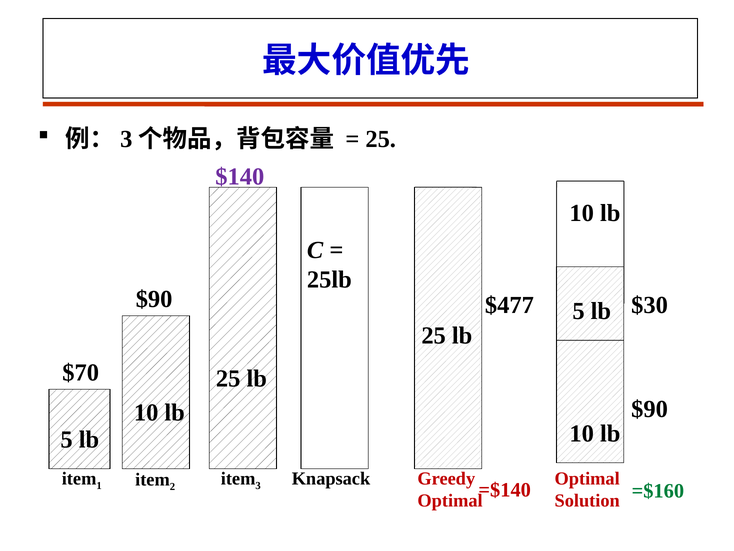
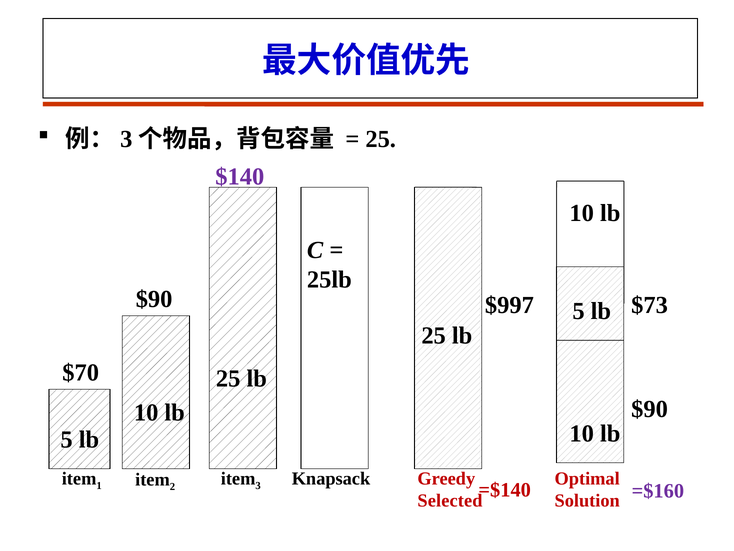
$477: $477 -> $997
$30: $30 -> $73
=$160 colour: green -> purple
Optimal at (450, 500): Optimal -> Selected
